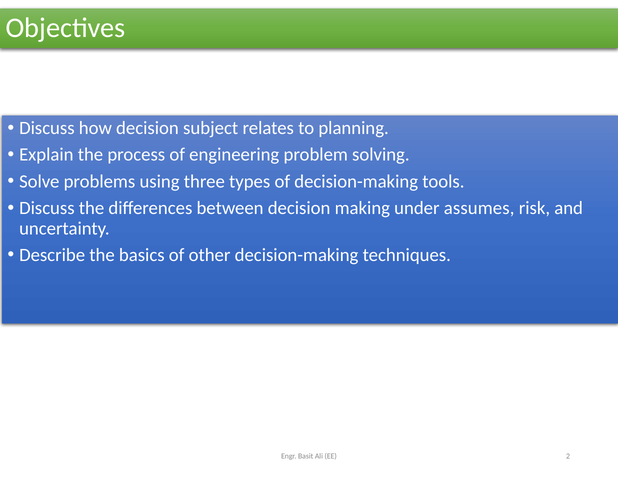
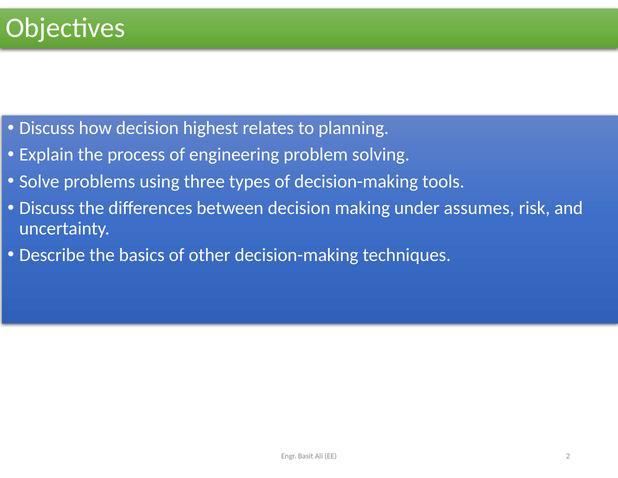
subject: subject -> highest
